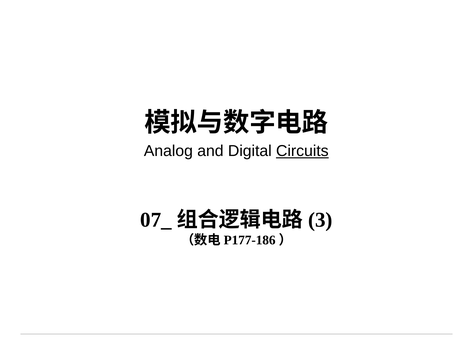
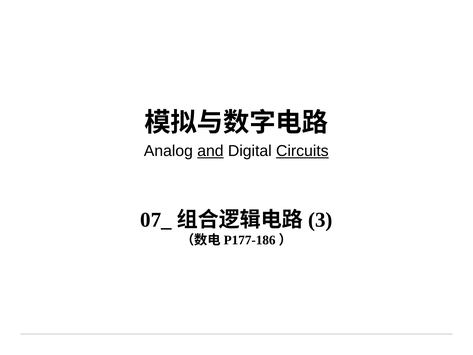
and underline: none -> present
